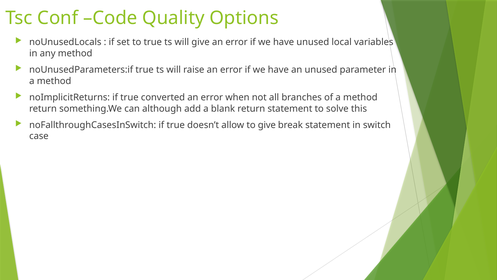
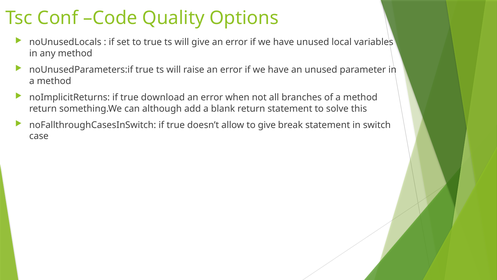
converted: converted -> download
